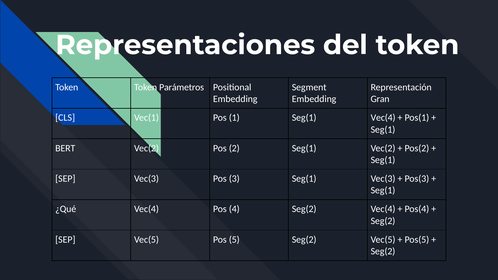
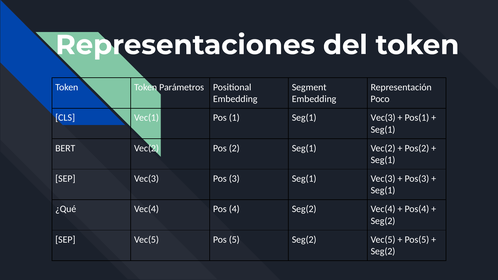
Gran: Gran -> Poco
1 Seg(1 Vec(4: Vec(4 -> Vec(3
